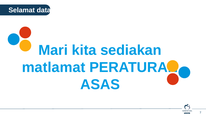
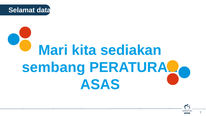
matlamat: matlamat -> sembang
